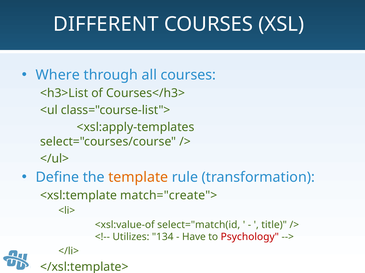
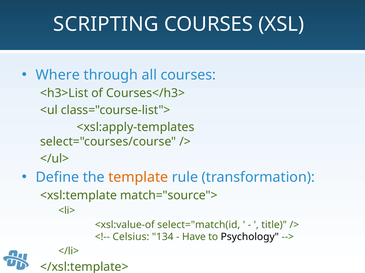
DIFFERENT: DIFFERENT -> SCRIPTING
match="create">: match="create"> -> match="source">
Utilizes: Utilizes -> Celsius
Psychology colour: red -> black
